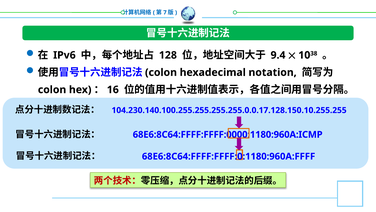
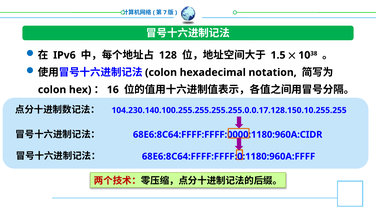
9.4: 9.4 -> 1.5
68E6:8C64:FFFF:FFFF:0000:1180:960A:ICMP: 68E6:8C64:FFFF:FFFF:0000:1180:960A:ICMP -> 68E6:8C64:FFFF:FFFF:0000:1180:960A:CIDR
